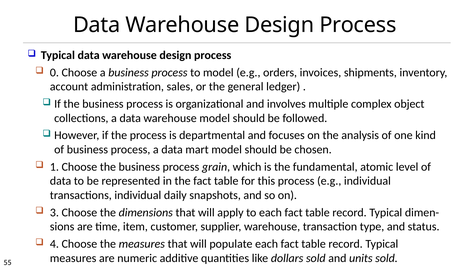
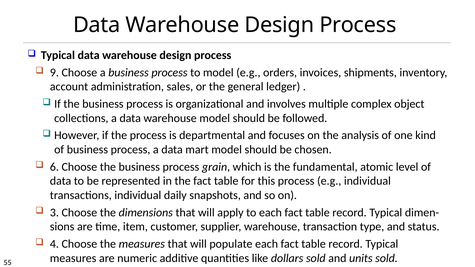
0: 0 -> 9
1: 1 -> 6
